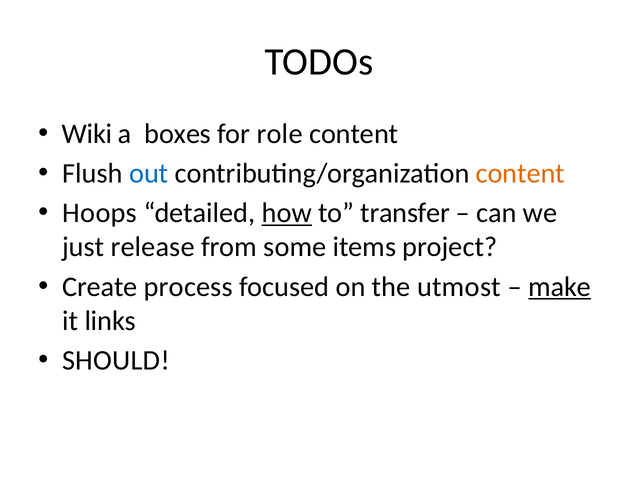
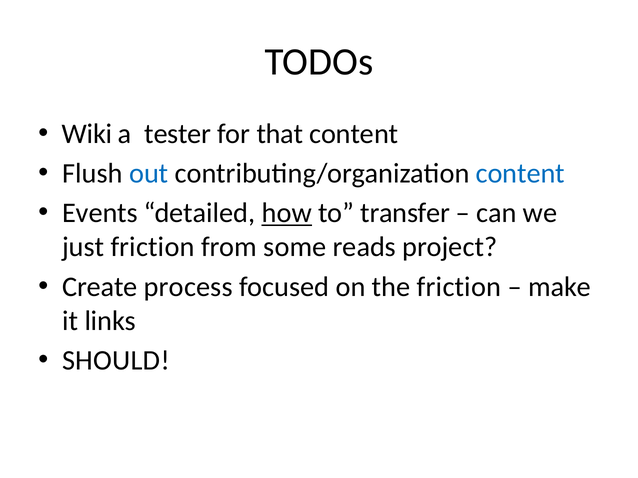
boxes: boxes -> tester
role: role -> that
content at (520, 174) colour: orange -> blue
Hoops: Hoops -> Events
just release: release -> friction
items: items -> reads
the utmost: utmost -> friction
make underline: present -> none
